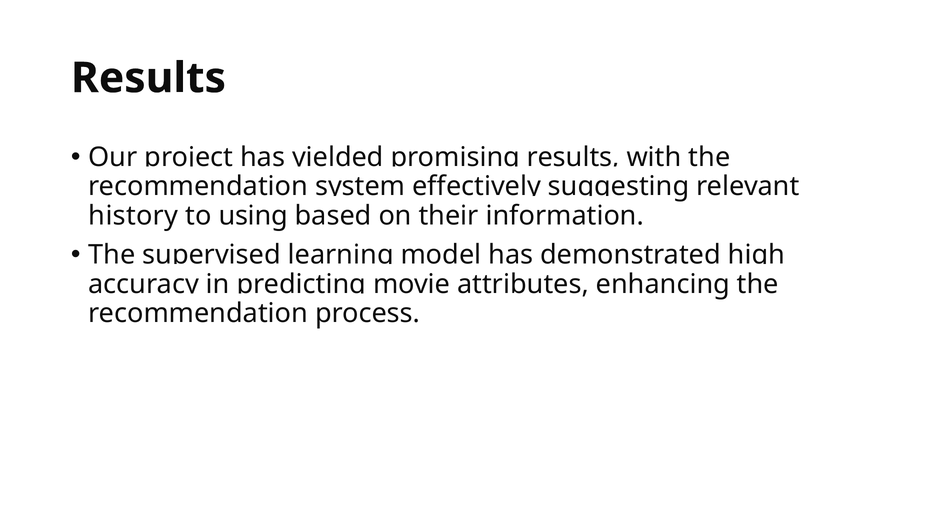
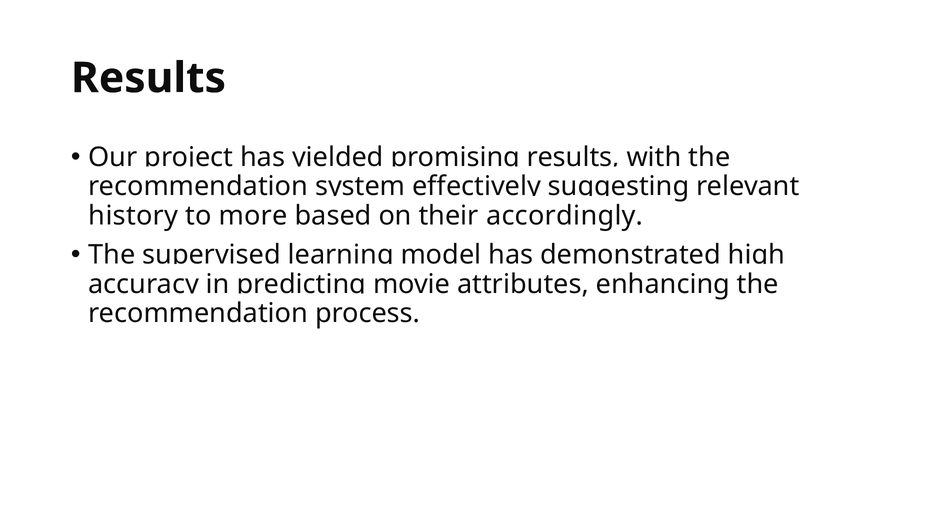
using: using -> more
information: information -> accordingly
